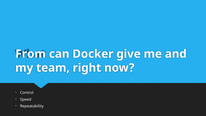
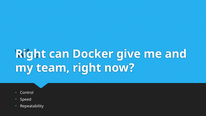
From at (31, 54): From -> Right
